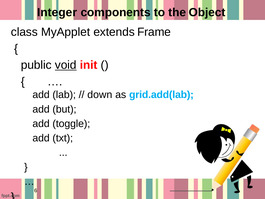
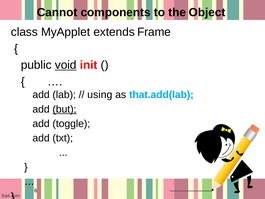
Integer: Integer -> Cannot
down: down -> using
grid.add(lab: grid.add(lab -> that.add(lab
but underline: none -> present
